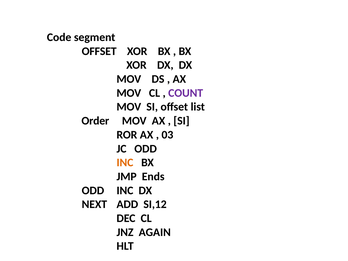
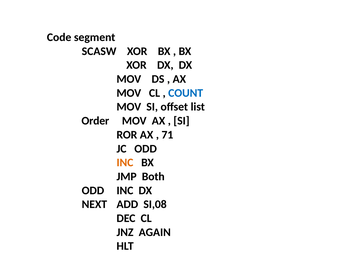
OFFSET at (99, 51): OFFSET -> SCASW
COUNT colour: purple -> blue
03: 03 -> 71
Ends: Ends -> Both
SI,12: SI,12 -> SI,08
